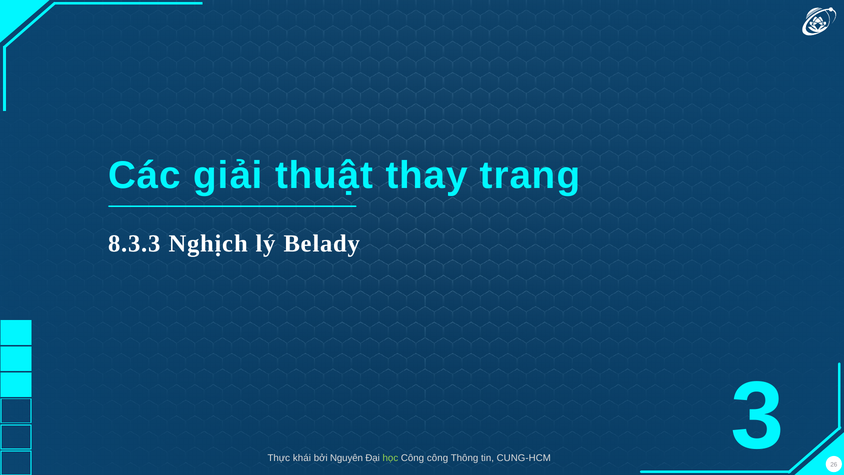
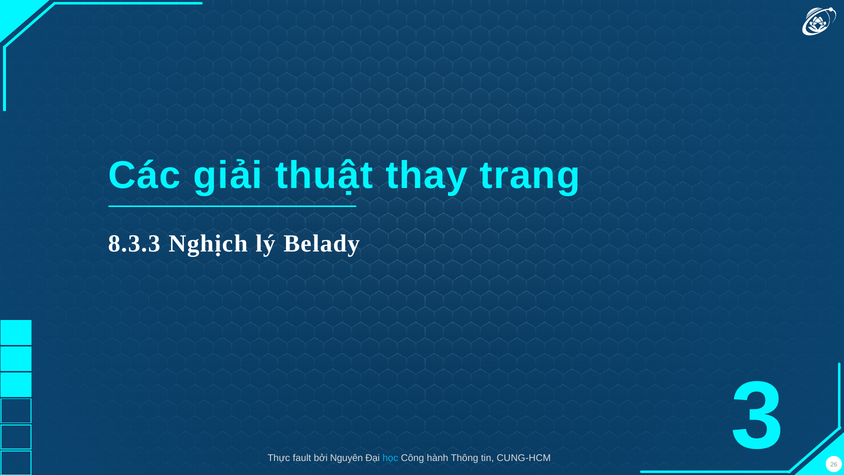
khái: khái -> fault
học colour: light green -> light blue
Công công: công -> hành
